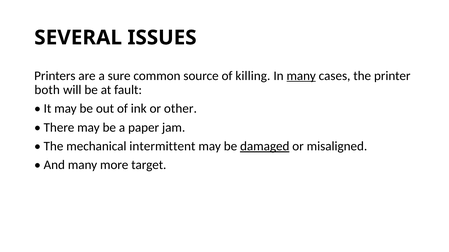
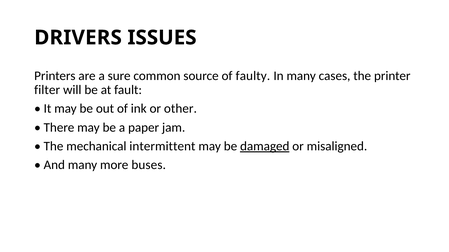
SEVERAL: SEVERAL -> DRIVERS
killing: killing -> faulty
many at (301, 76) underline: present -> none
both: both -> filter
target: target -> buses
